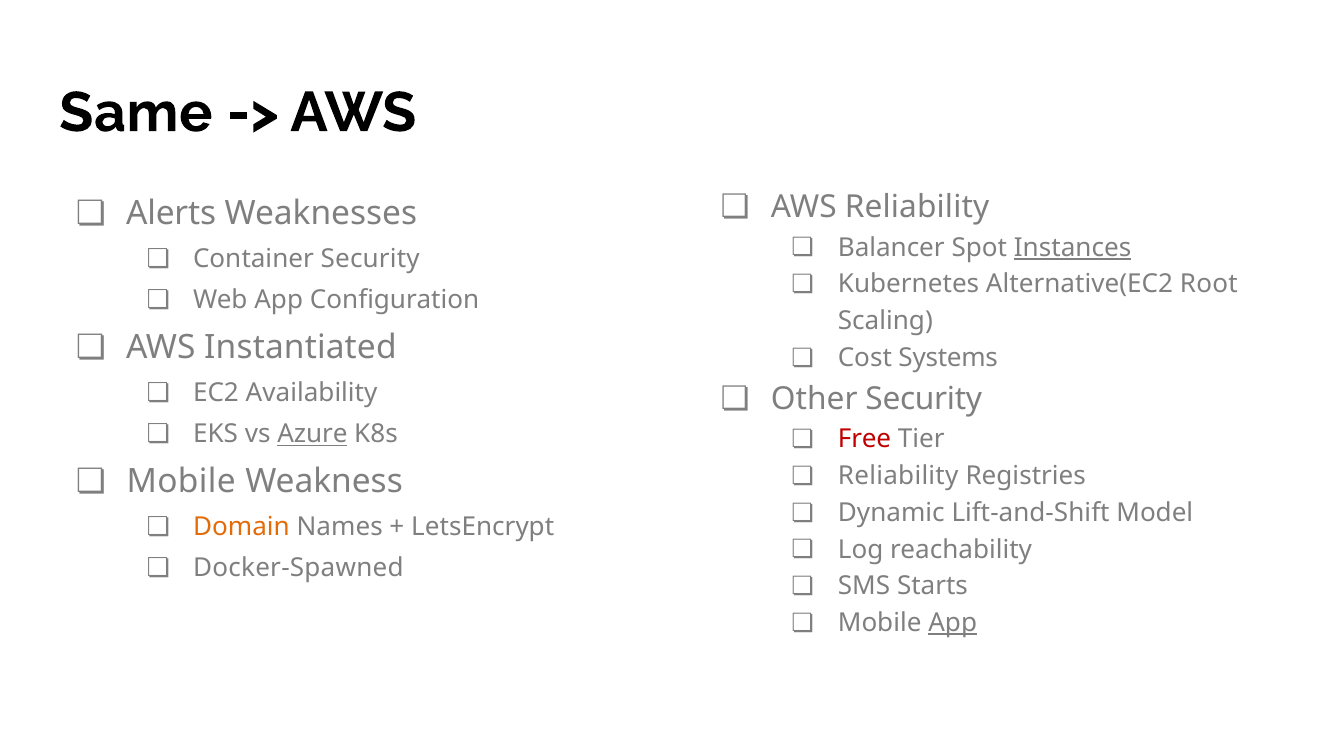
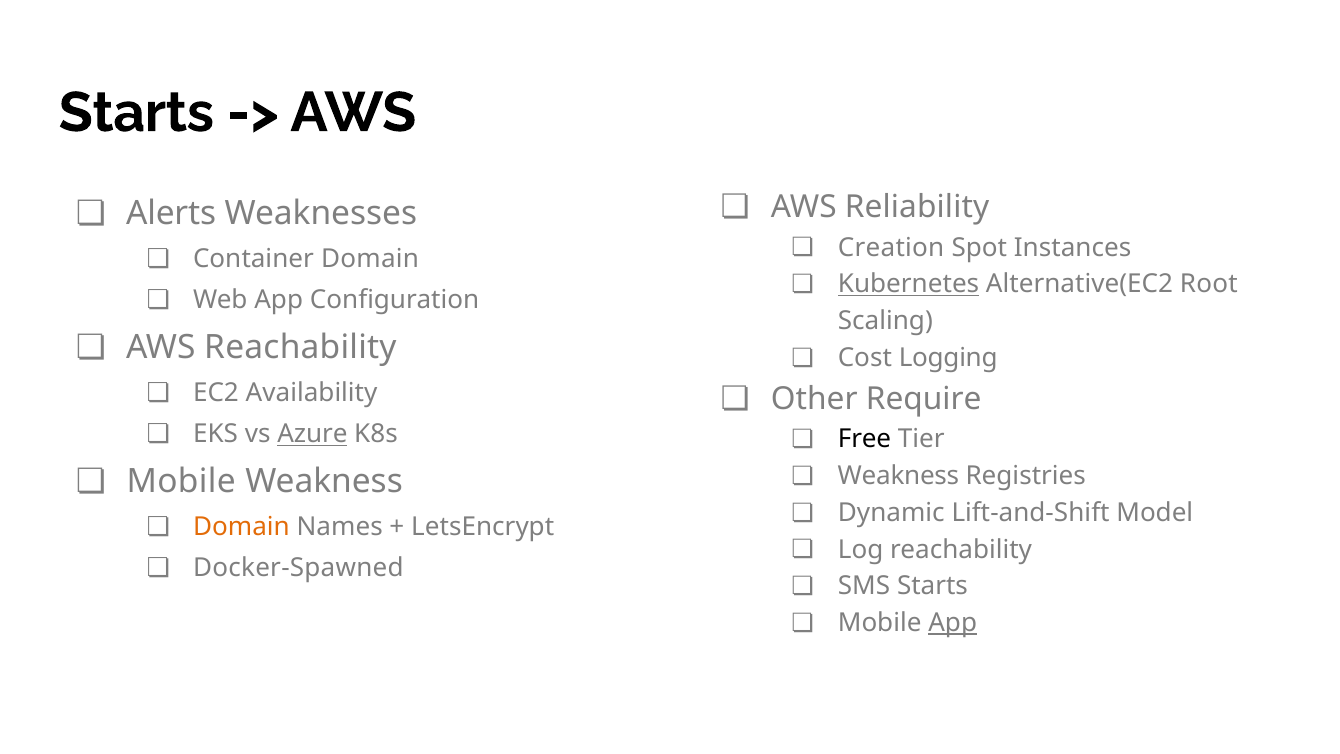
Same at (136, 113): Same -> Starts
Balancer: Balancer -> Creation
Instances underline: present -> none
Container Security: Security -> Domain
Kubernetes underline: none -> present
AWS Instantiated: Instantiated -> Reachability
Systems: Systems -> Logging
Other Security: Security -> Require
Free colour: red -> black
Reliability at (898, 476): Reliability -> Weakness
